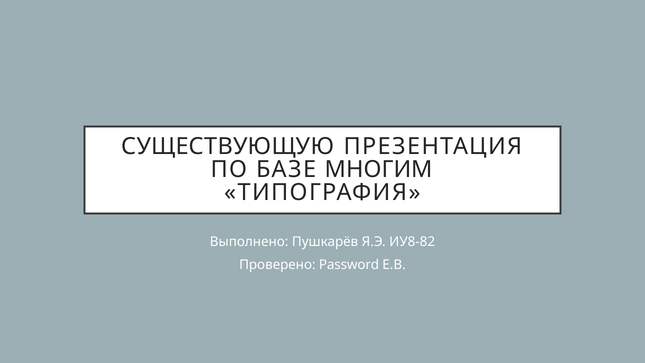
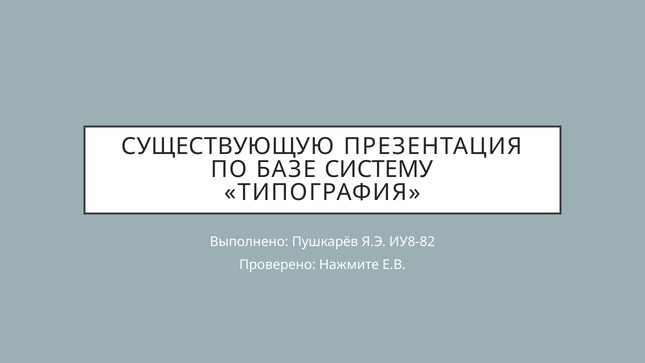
МНОГИМ: МНОГИМ -> СИСТЕМУ
Password: Password -> Нажмите
